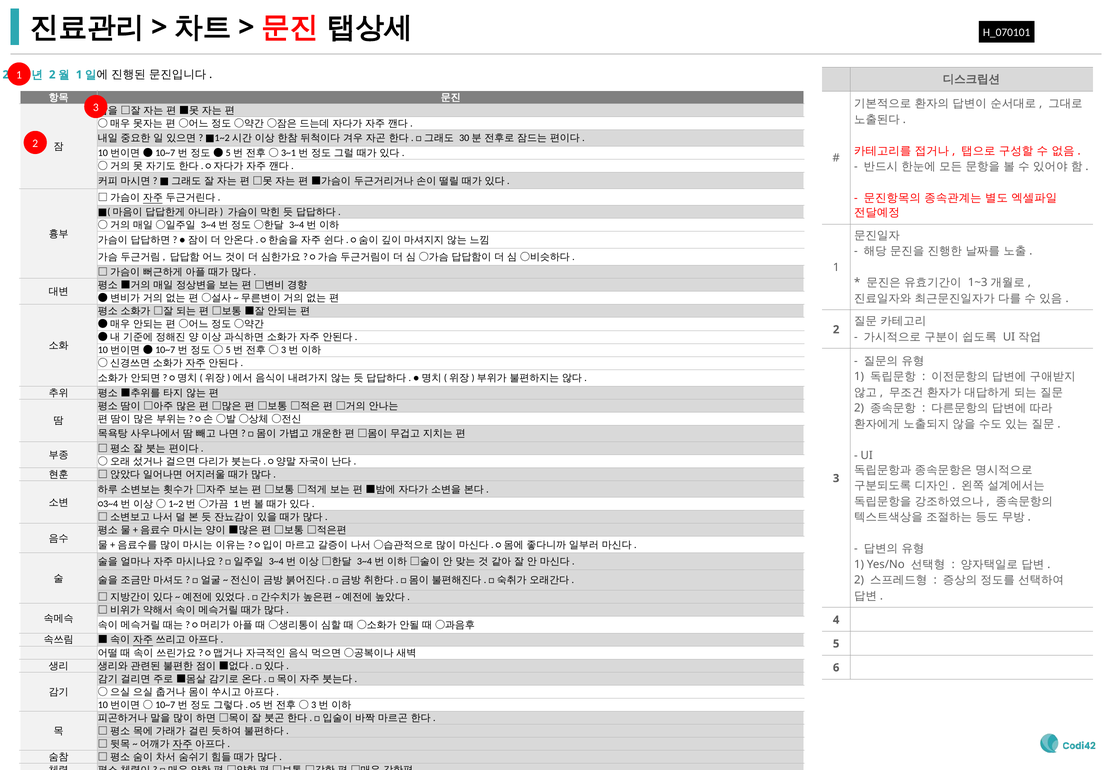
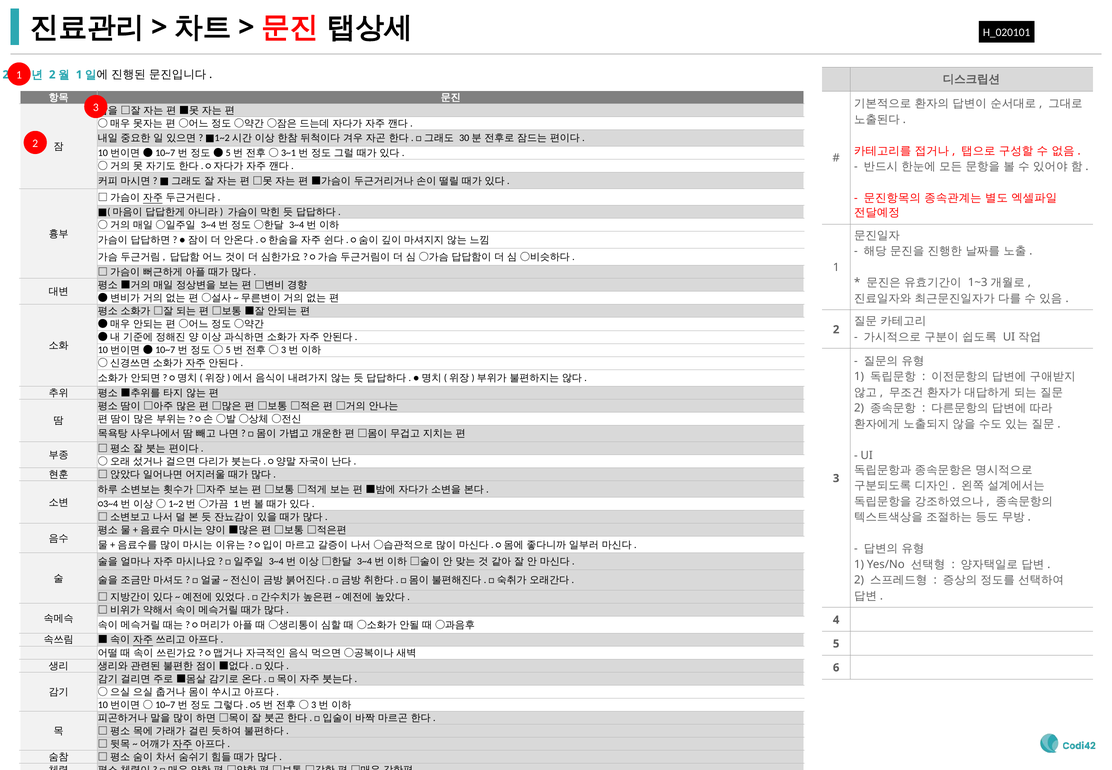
H_070101: H_070101 -> H_020101
